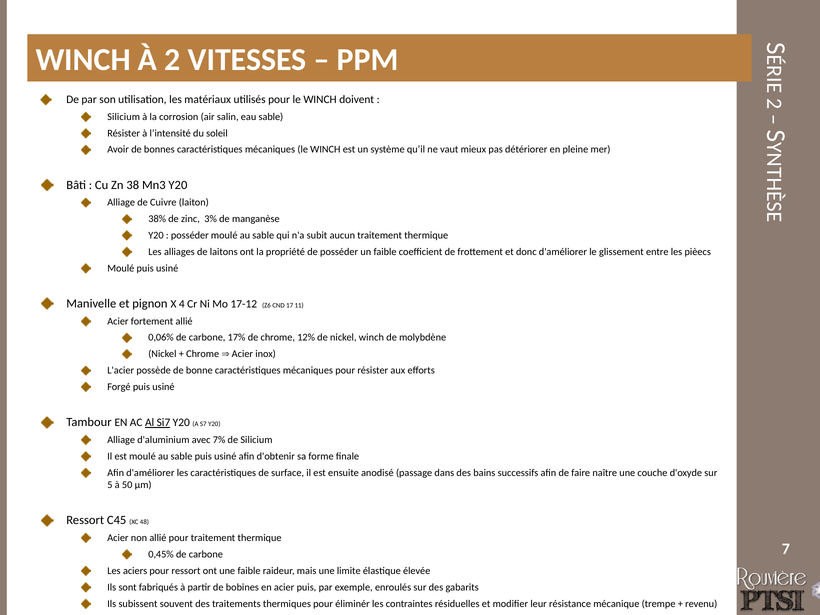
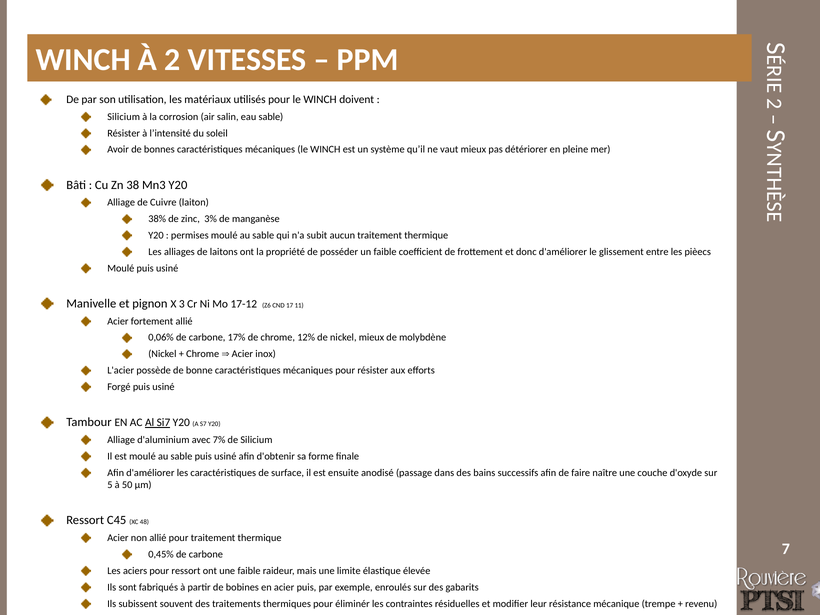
posséder at (190, 235): posséder -> permises
4: 4 -> 3
nickel winch: winch -> mieux
